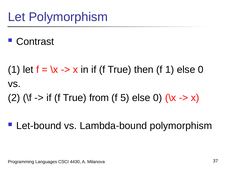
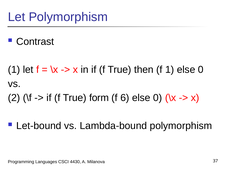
from: from -> form
5: 5 -> 6
